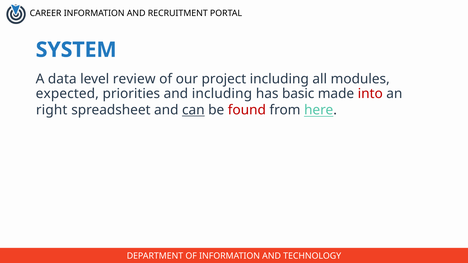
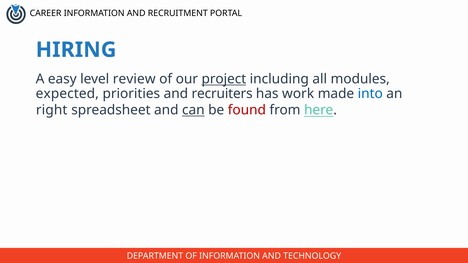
SYSTEM: SYSTEM -> HIRING
data: data -> easy
project underline: none -> present
and including: including -> recruiters
basic: basic -> work
into colour: red -> blue
